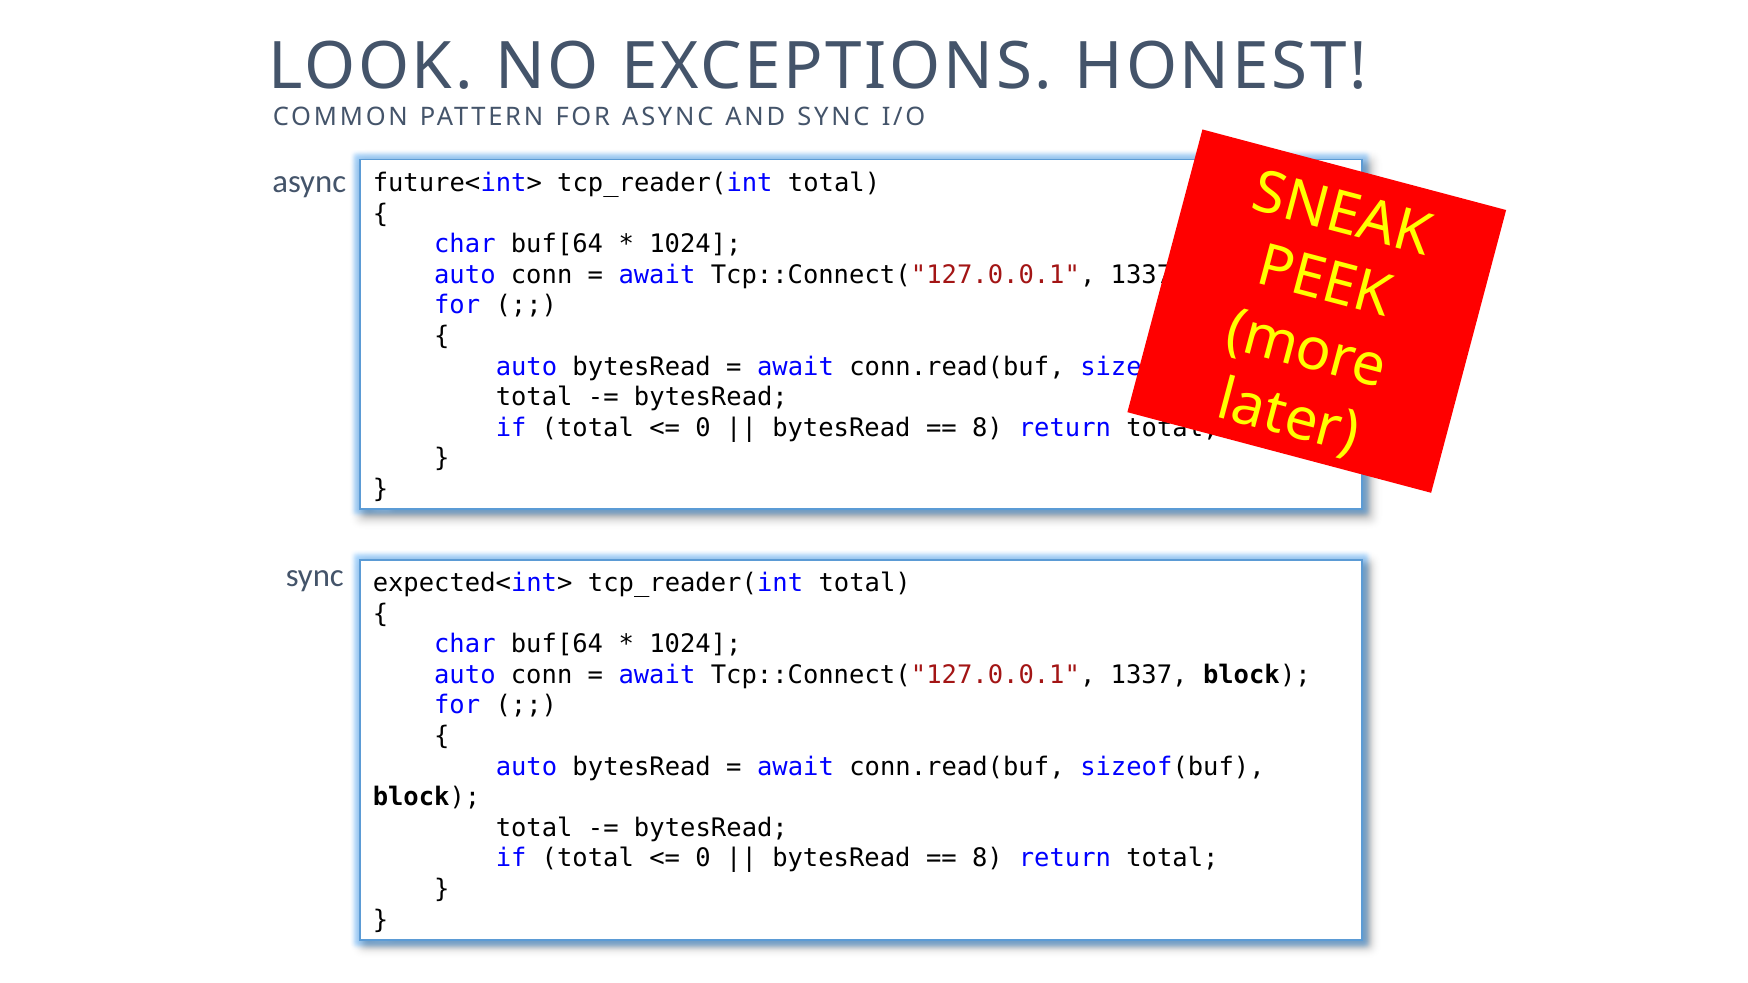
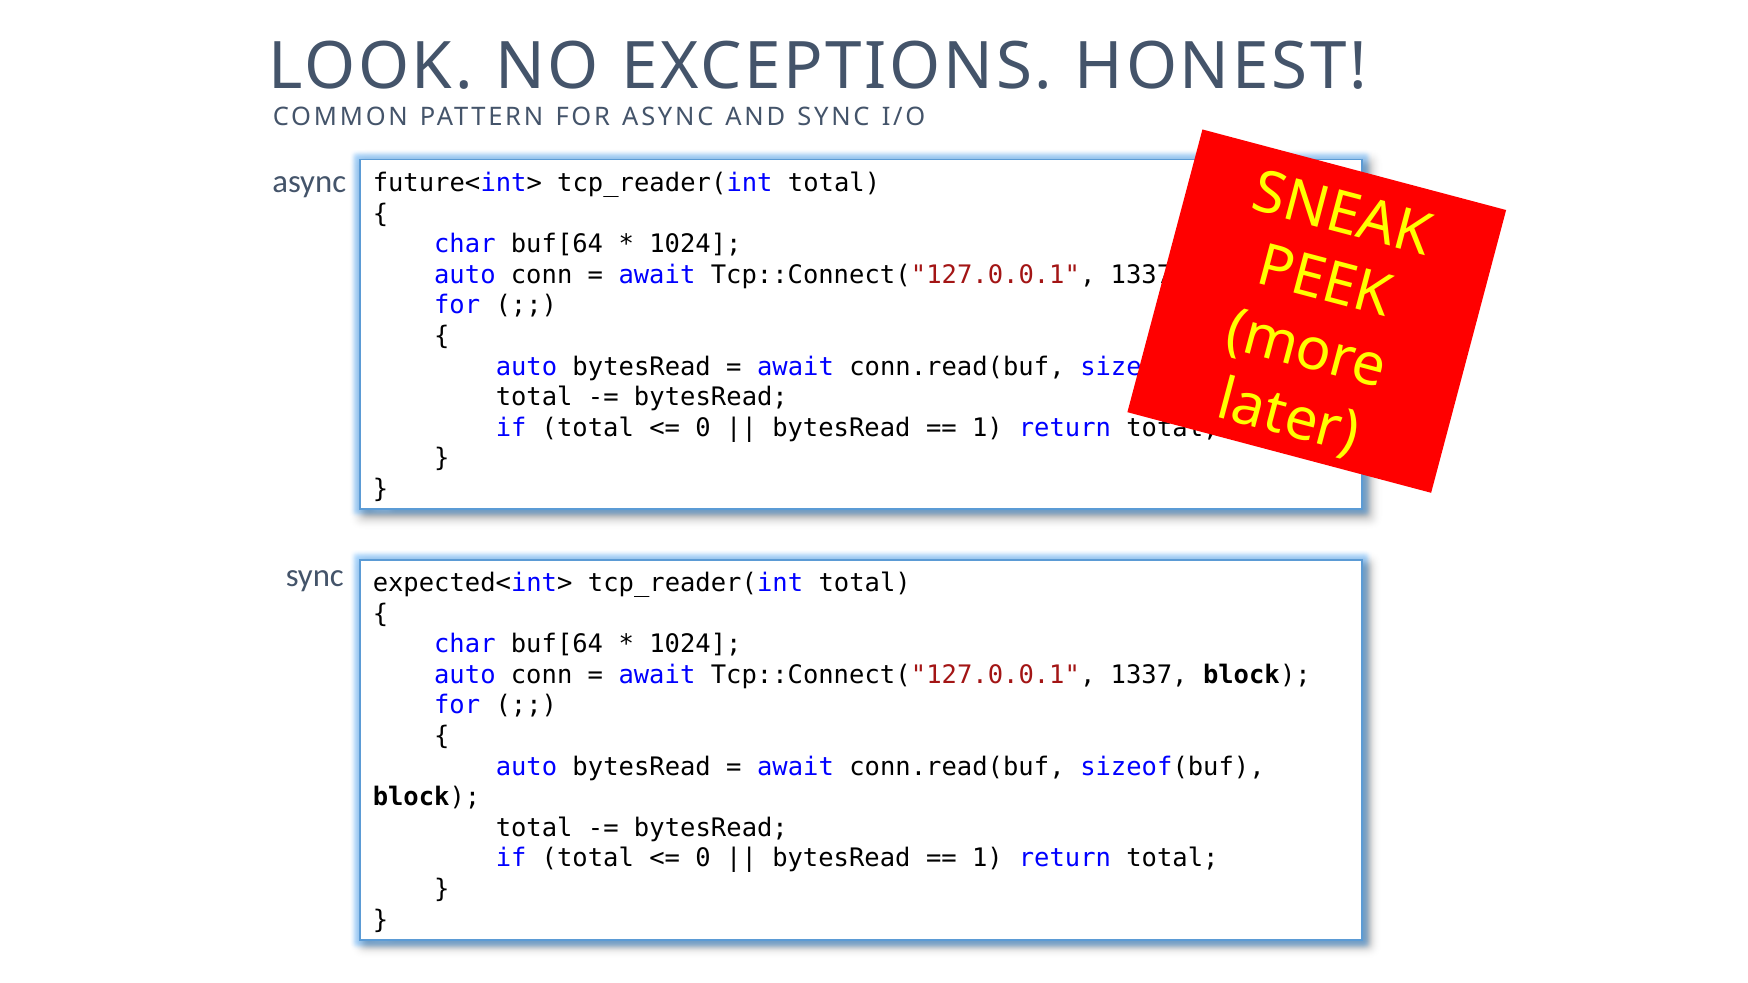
8 at (987, 428): 8 -> 1
8 at (987, 859): 8 -> 1
